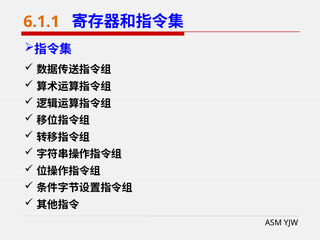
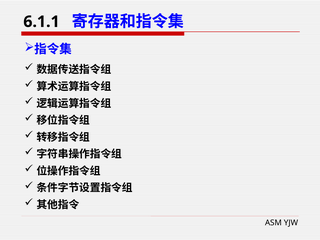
6.1.1 colour: orange -> black
